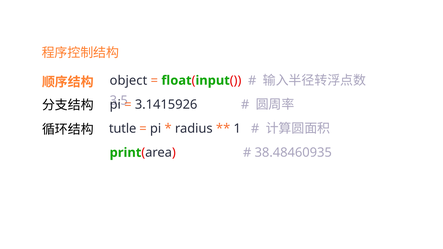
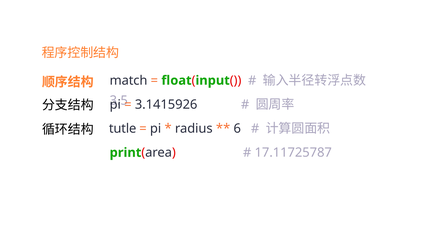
object: object -> match
1: 1 -> 6
38.48460935: 38.48460935 -> 17.11725787
